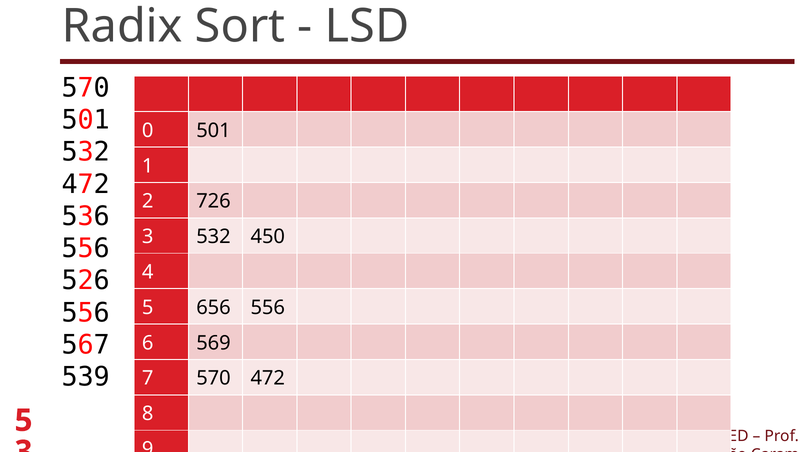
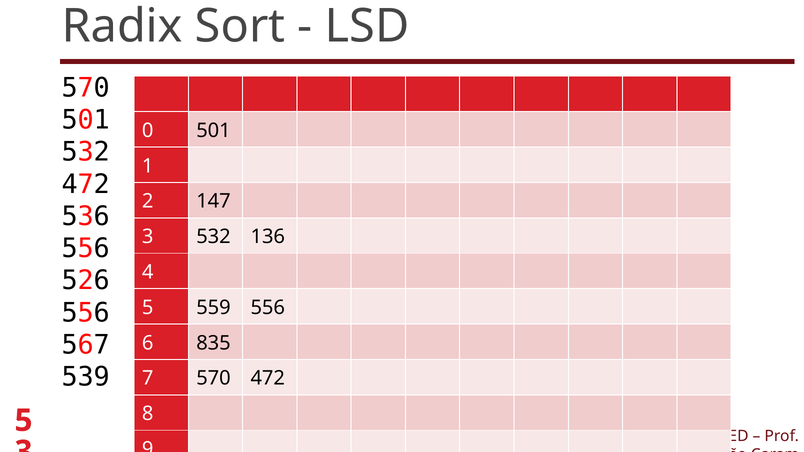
726: 726 -> 147
450: 450 -> 136
656: 656 -> 559
569: 569 -> 835
